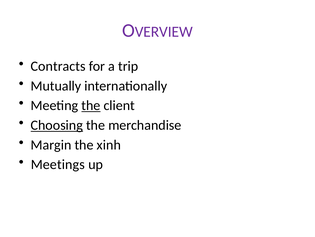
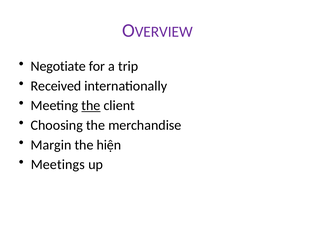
Contracts: Contracts -> Negotiate
Mutually: Mutually -> Received
Choosing underline: present -> none
xinh: xinh -> hiện
